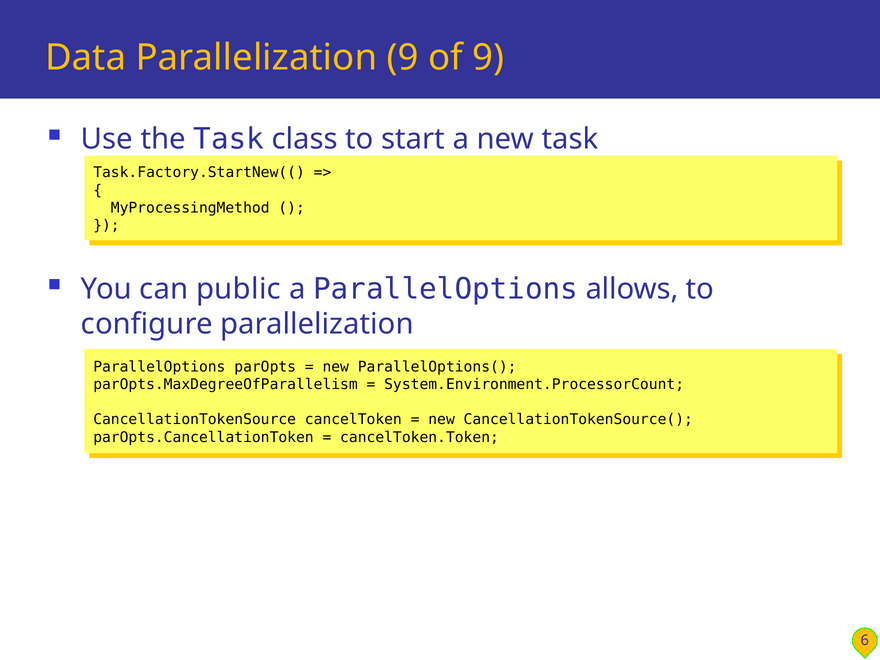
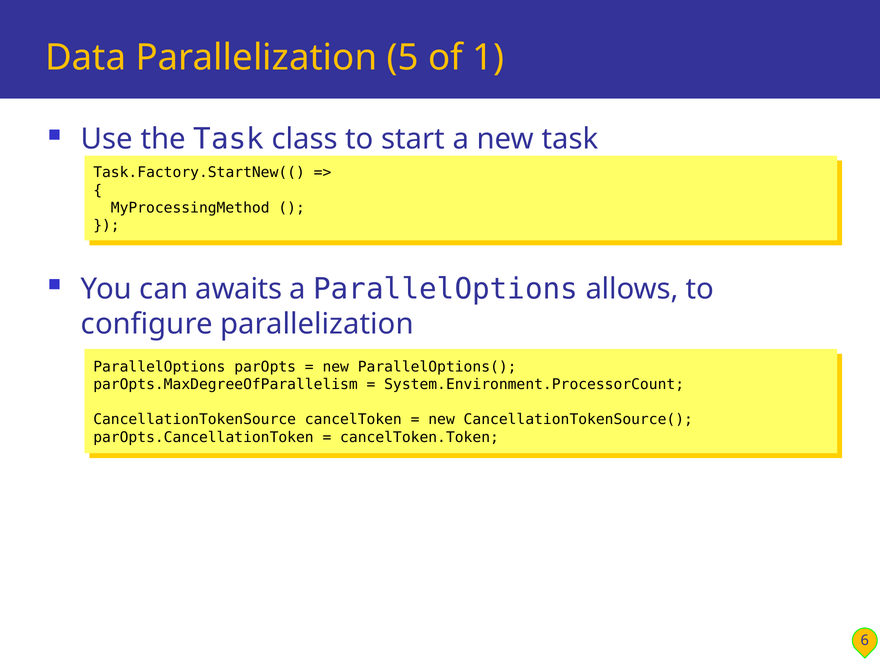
Parallelization 9: 9 -> 5
of 9: 9 -> 1
public: public -> awaits
